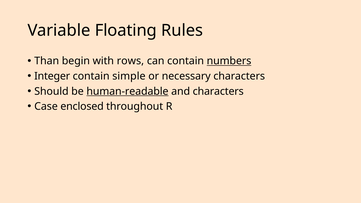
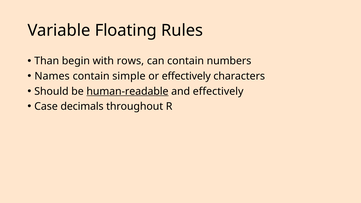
numbers underline: present -> none
Integer: Integer -> Names
or necessary: necessary -> effectively
and characters: characters -> effectively
enclosed: enclosed -> decimals
